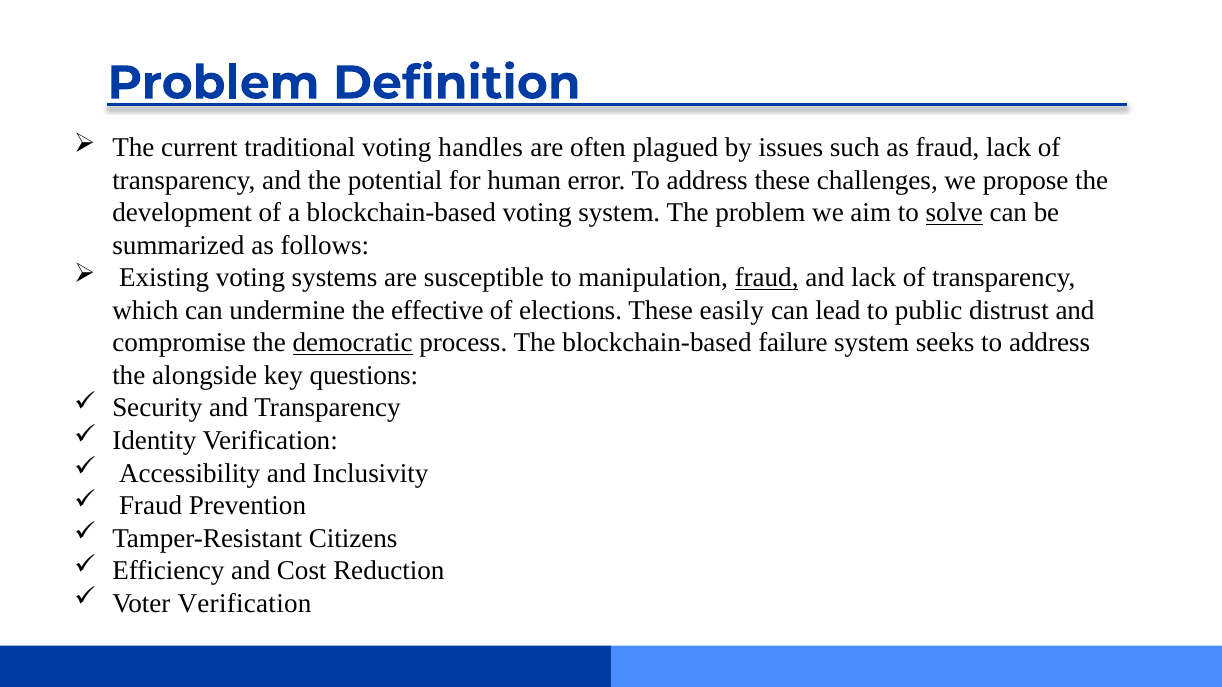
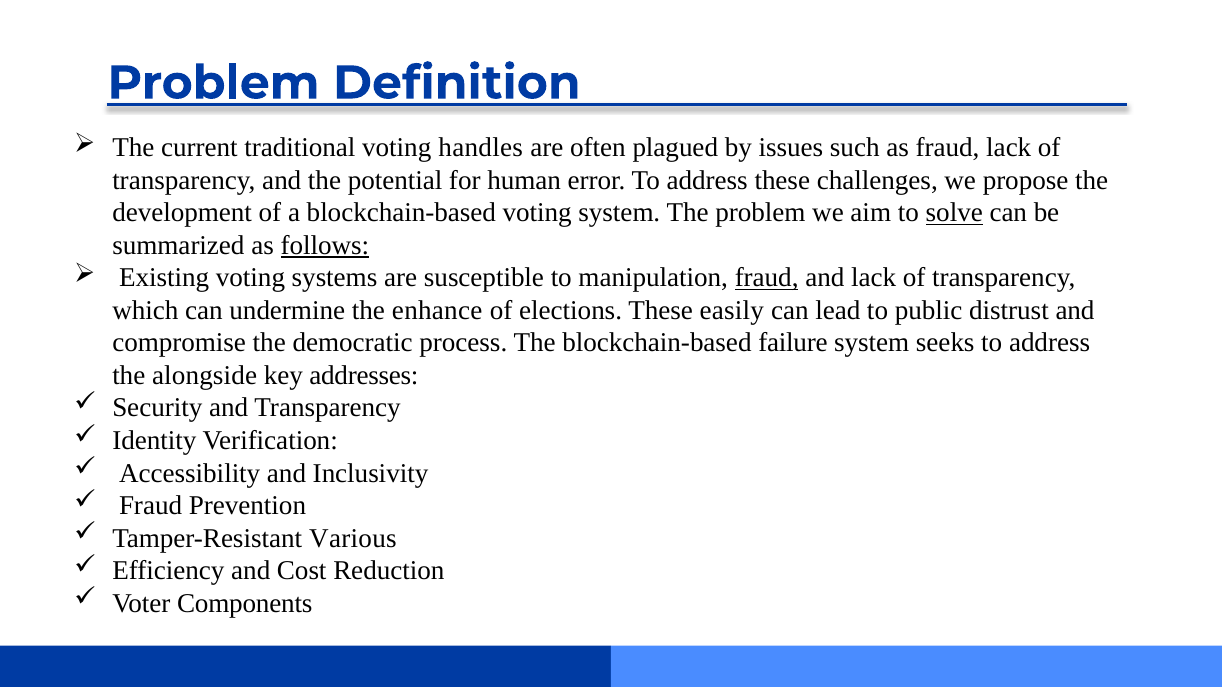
follows underline: none -> present
effective: effective -> enhance
democratic underline: present -> none
questions: questions -> addresses
Citizens: Citizens -> Various
Voter Verification: Verification -> Components
